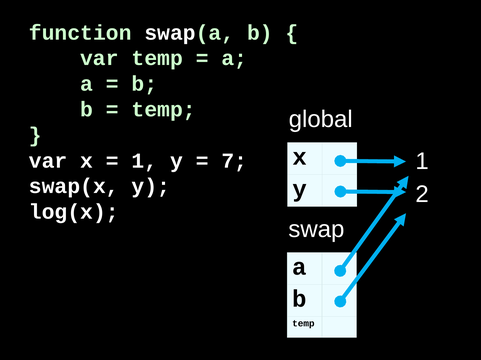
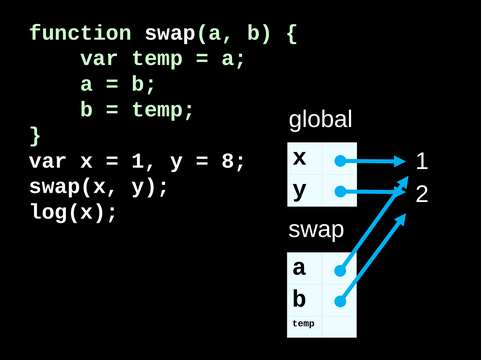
7: 7 -> 8
